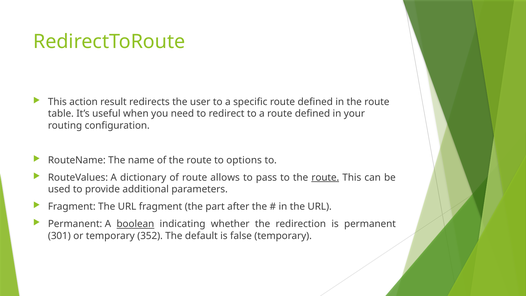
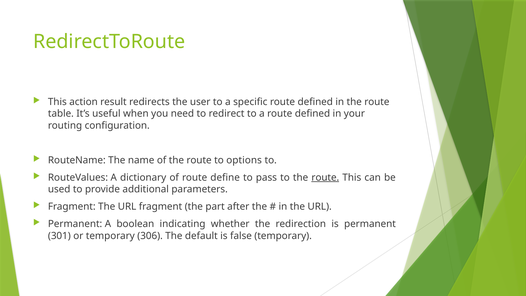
allows: allows -> define
boolean underline: present -> none
352: 352 -> 306
